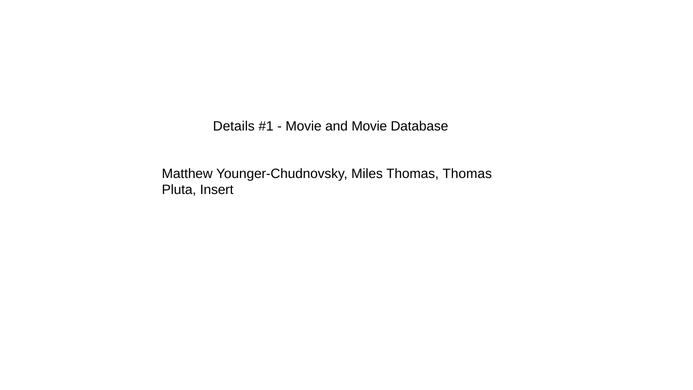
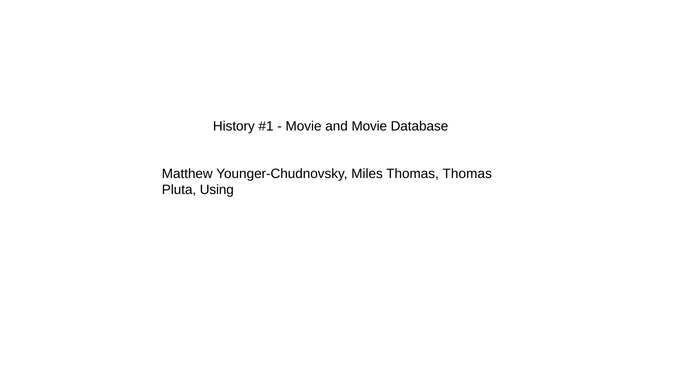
Details: Details -> History
Insert: Insert -> Using
